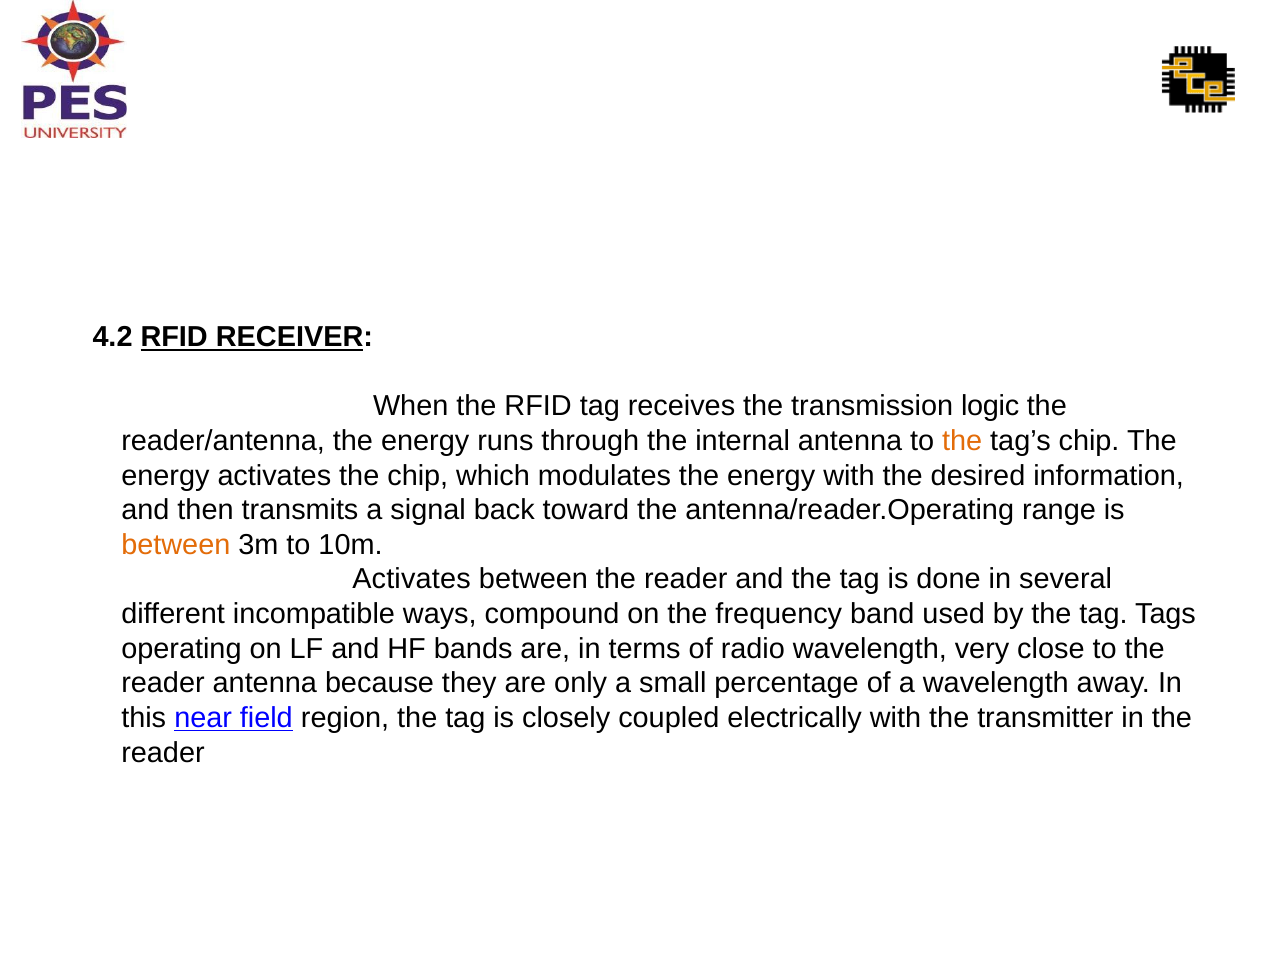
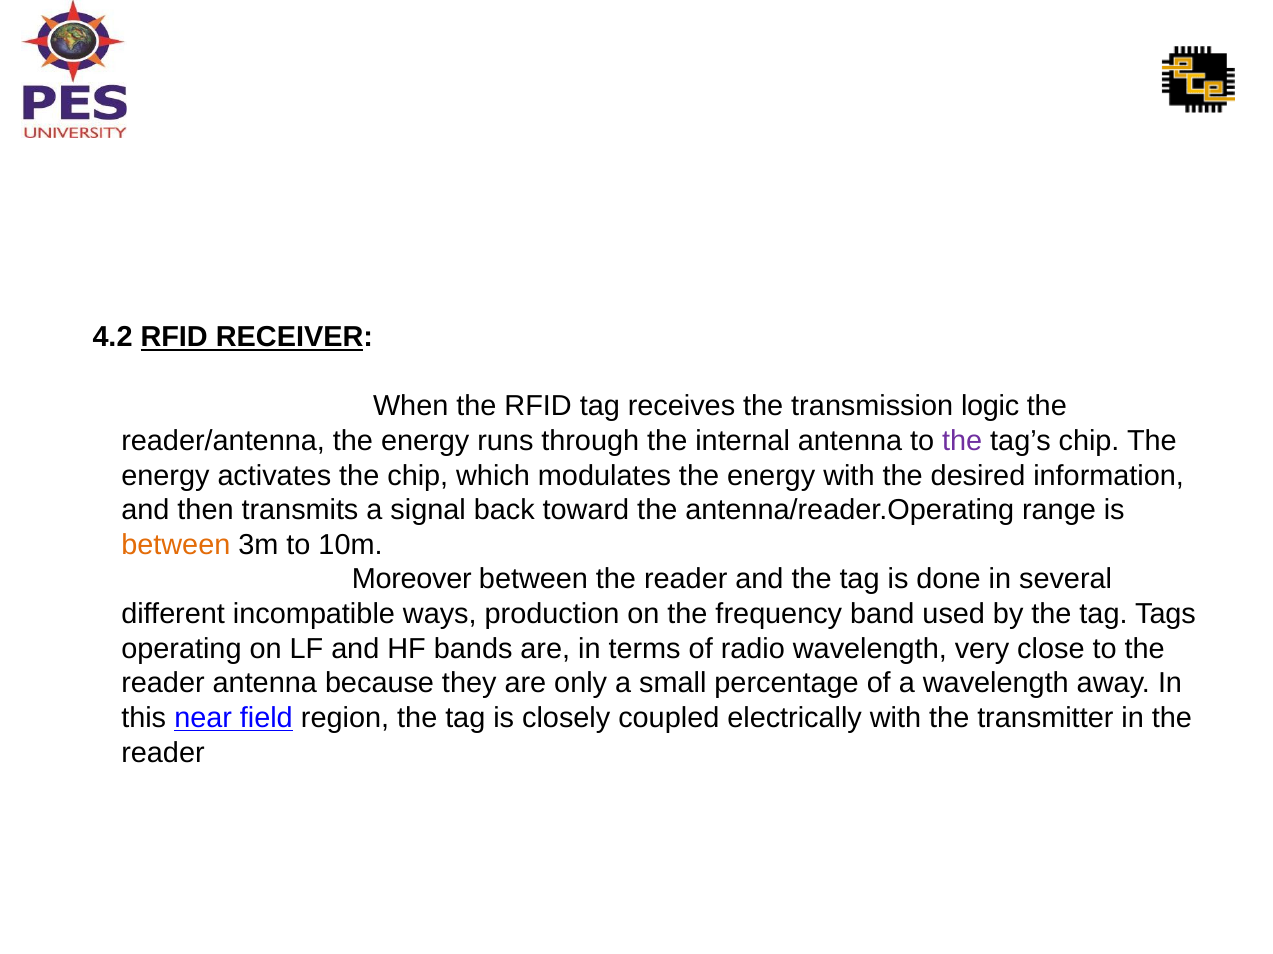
the at (962, 441) colour: orange -> purple
Activates at (412, 580): Activates -> Moreover
compound: compound -> production
